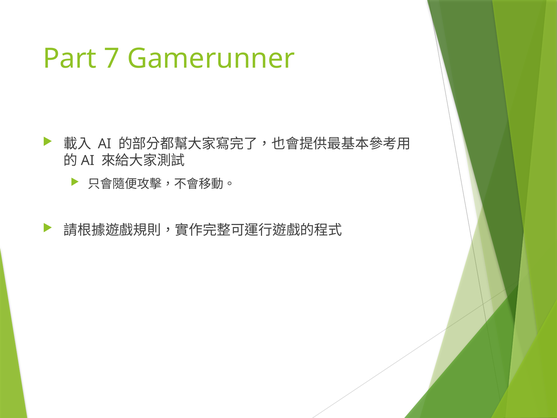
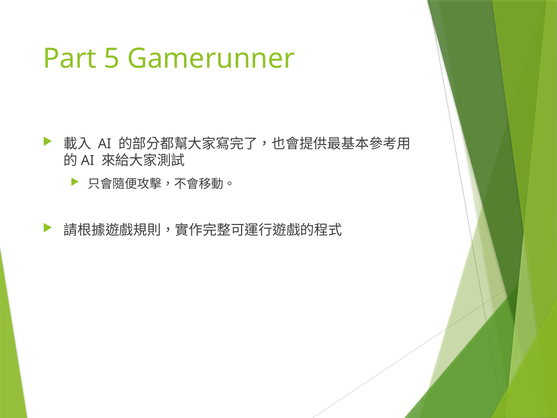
7: 7 -> 5
